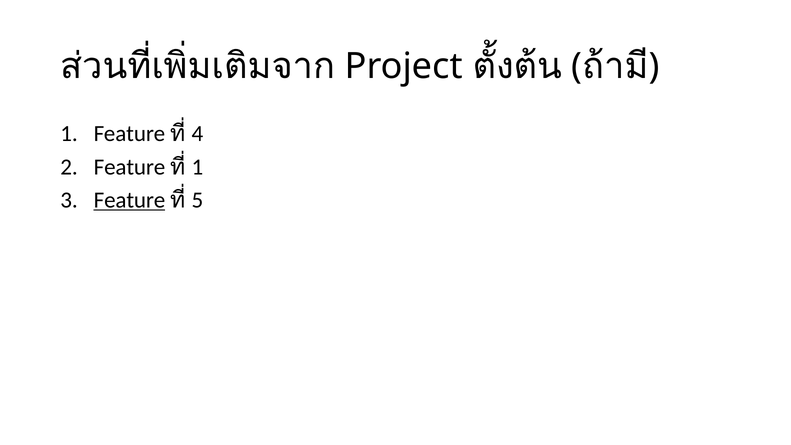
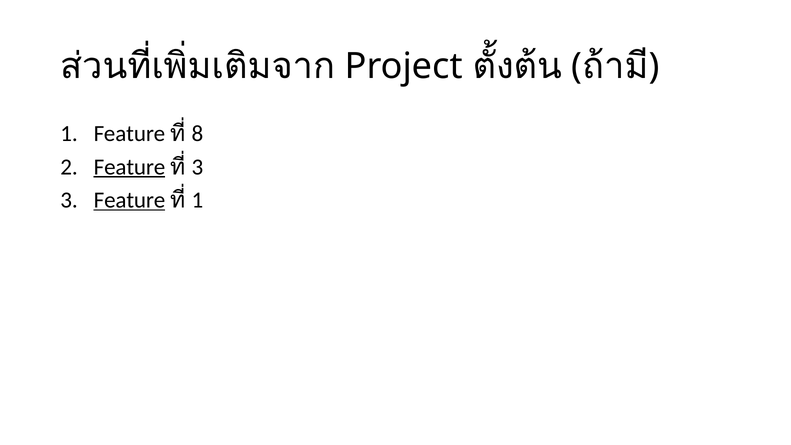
4: 4 -> 8
Feature at (129, 167) underline: none -> present
1 at (197, 167): 1 -> 3
5 at (197, 200): 5 -> 1
